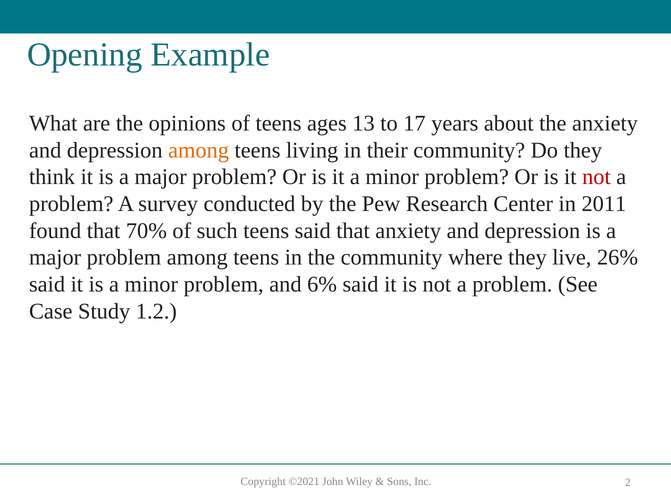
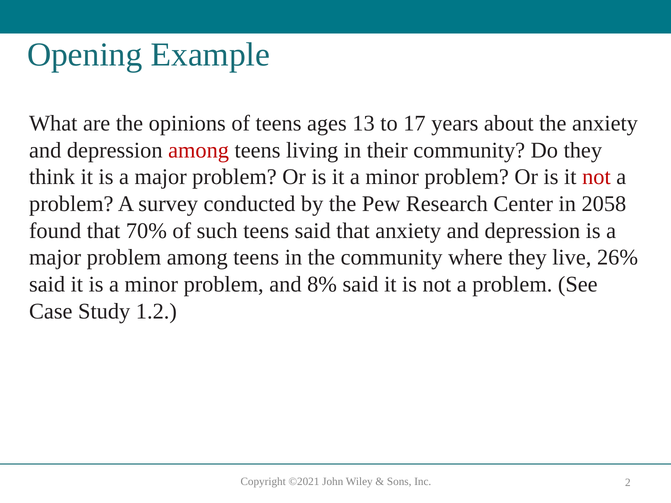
among at (199, 150) colour: orange -> red
2011: 2011 -> 2058
6%: 6% -> 8%
